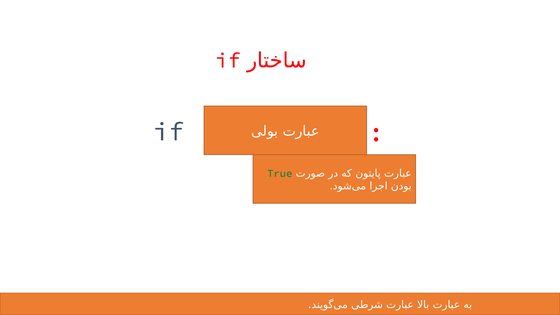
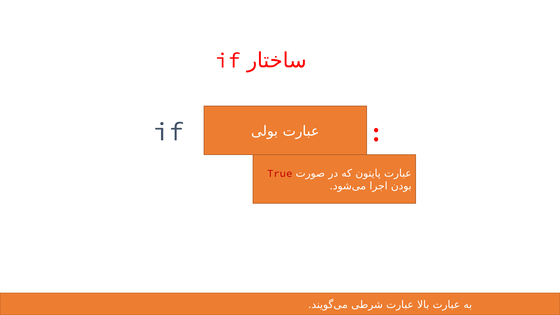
True colour: green -> red
